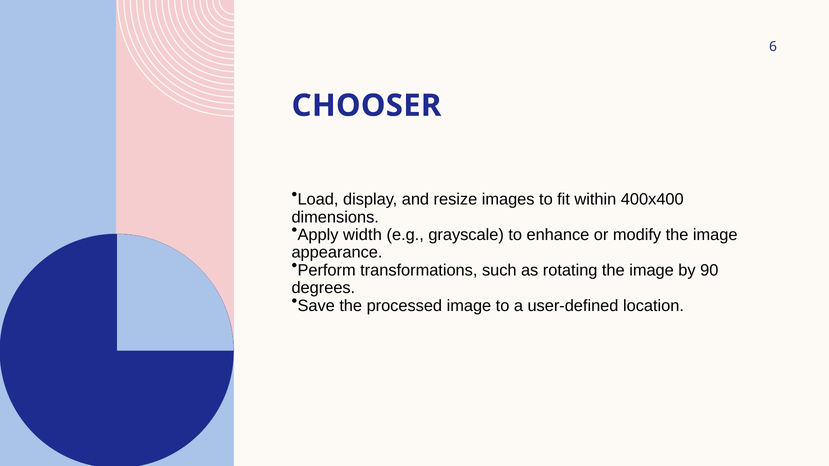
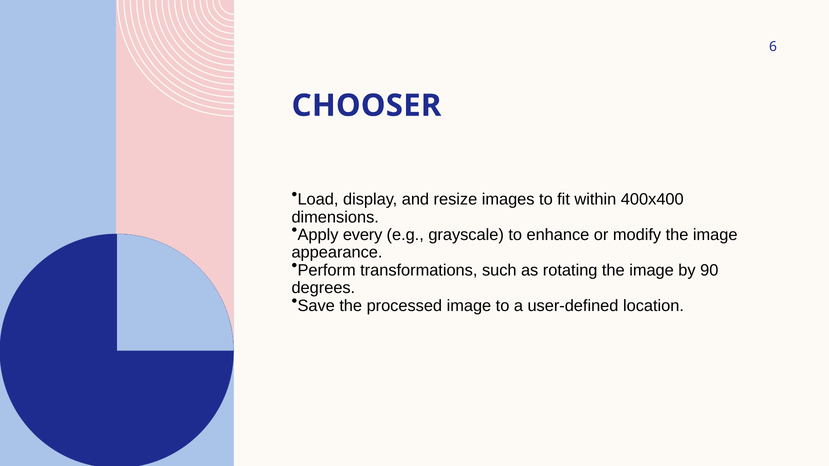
width: width -> every
